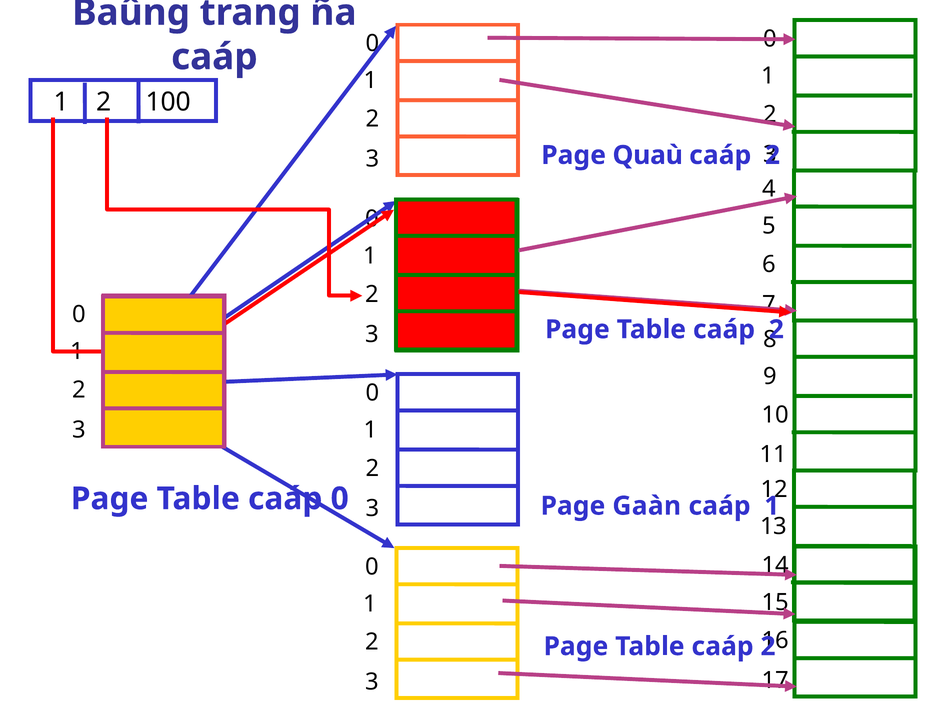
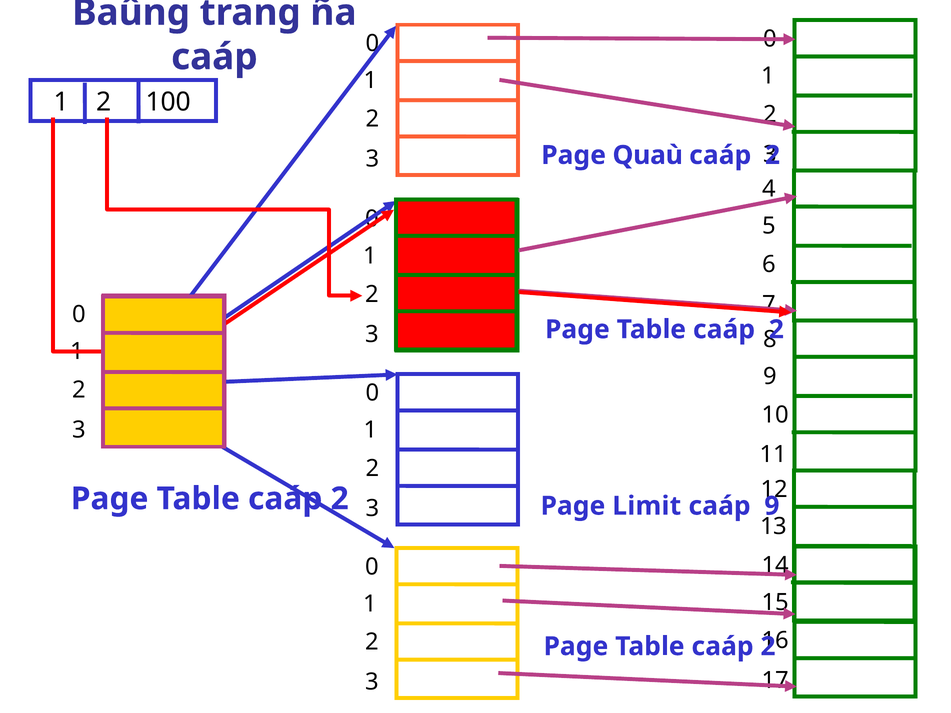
0 at (340, 499): 0 -> 2
Gaàn: Gaàn -> Limit
caáp 1: 1 -> 9
